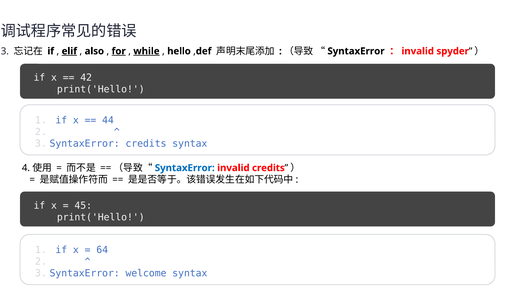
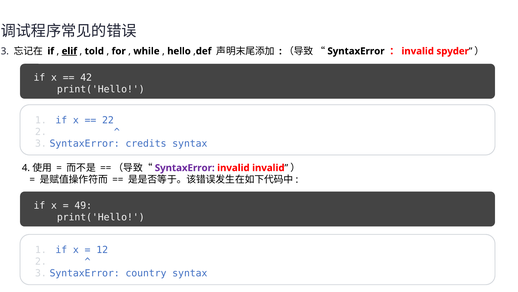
also: also -> told
for underline: present -> none
while underline: present -> none
44: 44 -> 22
SyntaxError at (185, 168) colour: blue -> purple
invalid credits: credits -> invalid
45: 45 -> 49
64: 64 -> 12
welcome: welcome -> country
